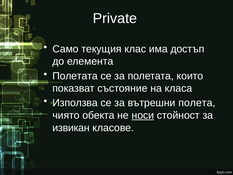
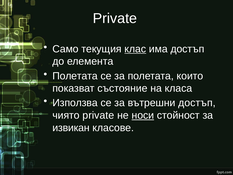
клас underline: none -> present
вътрешни полета: полета -> достъп
чиято обекта: обекта -> private
